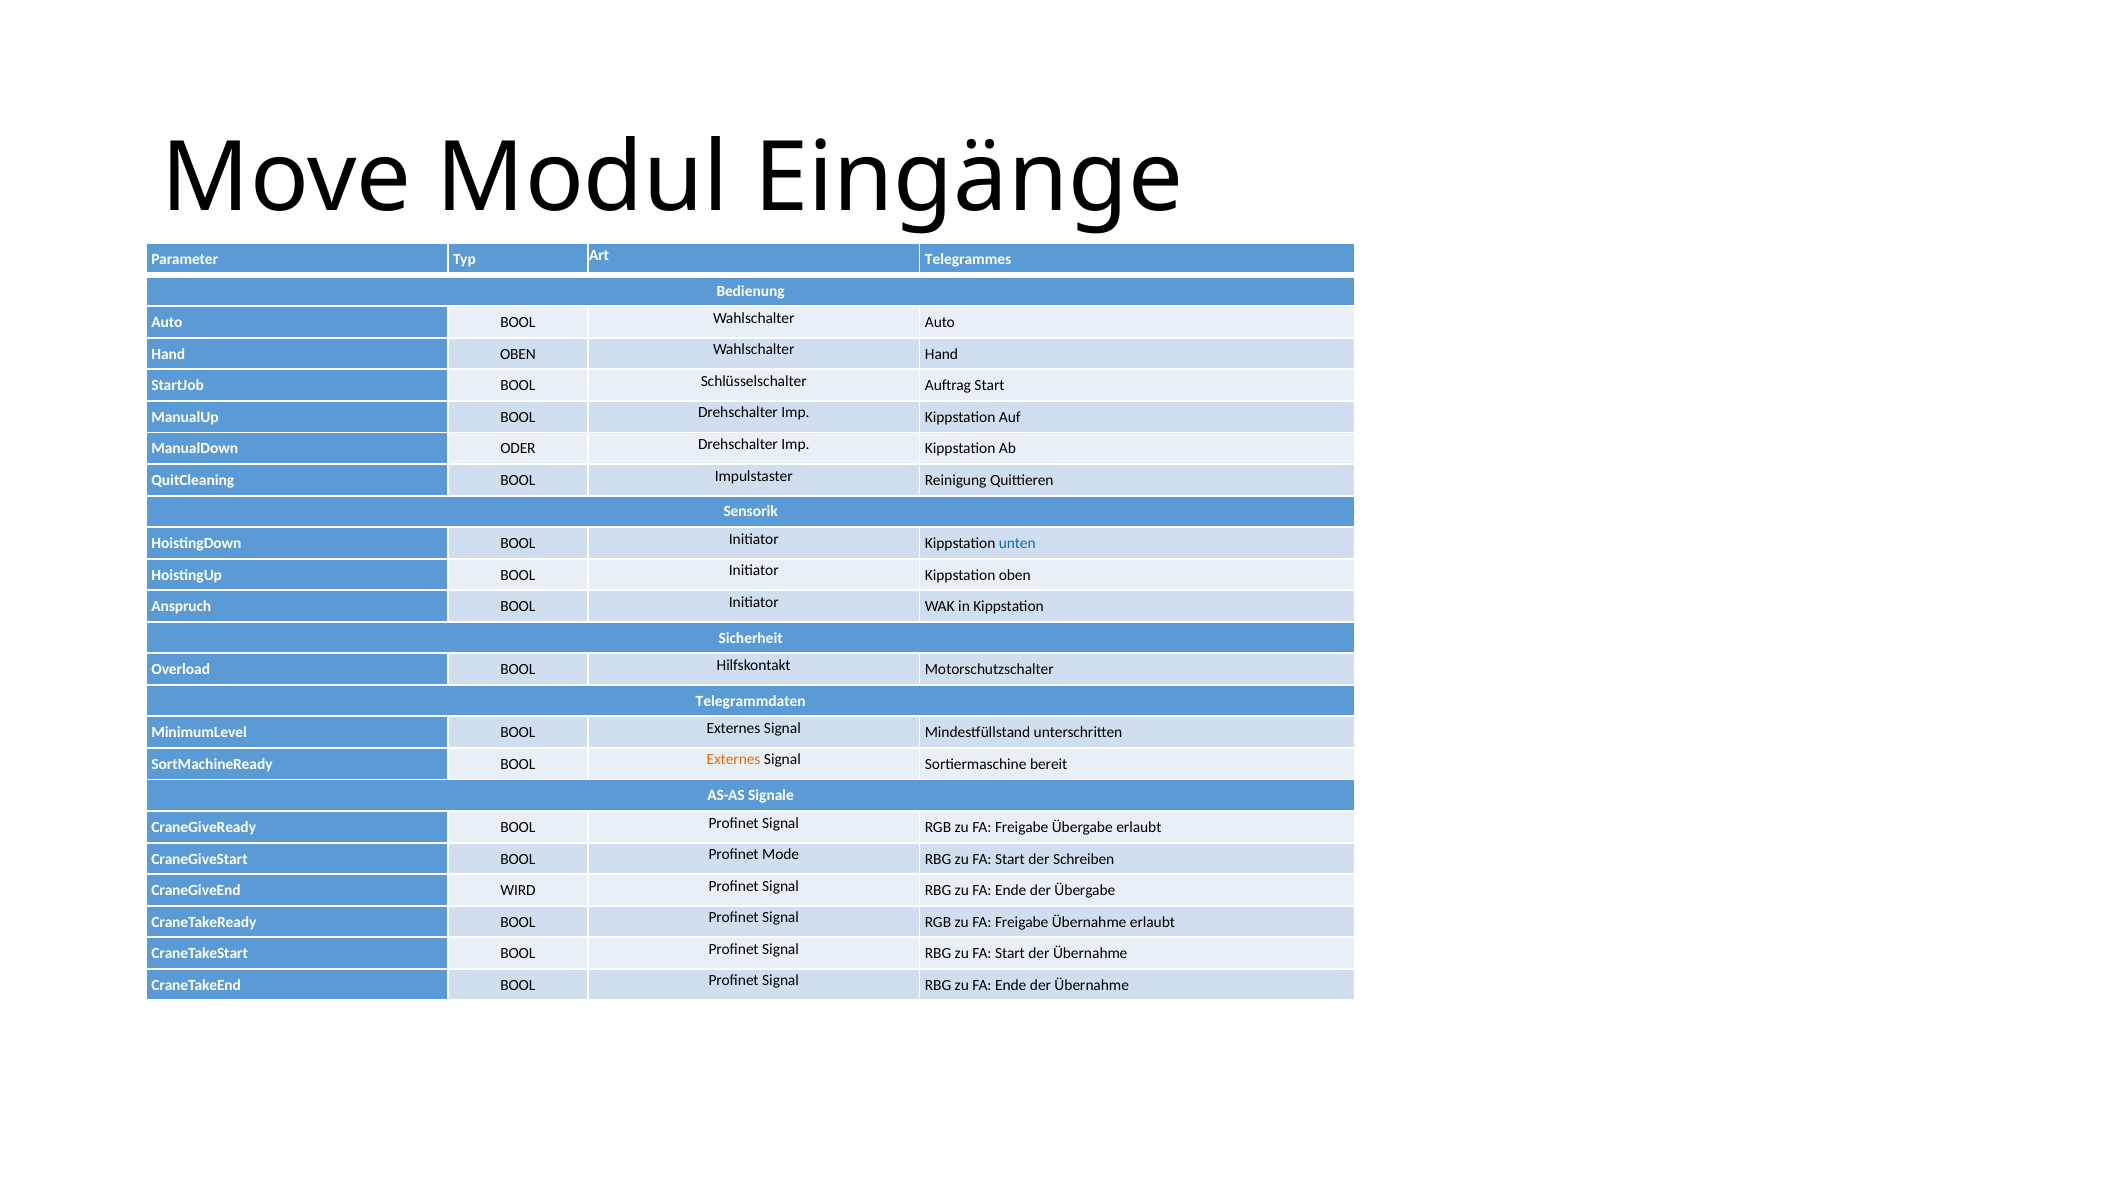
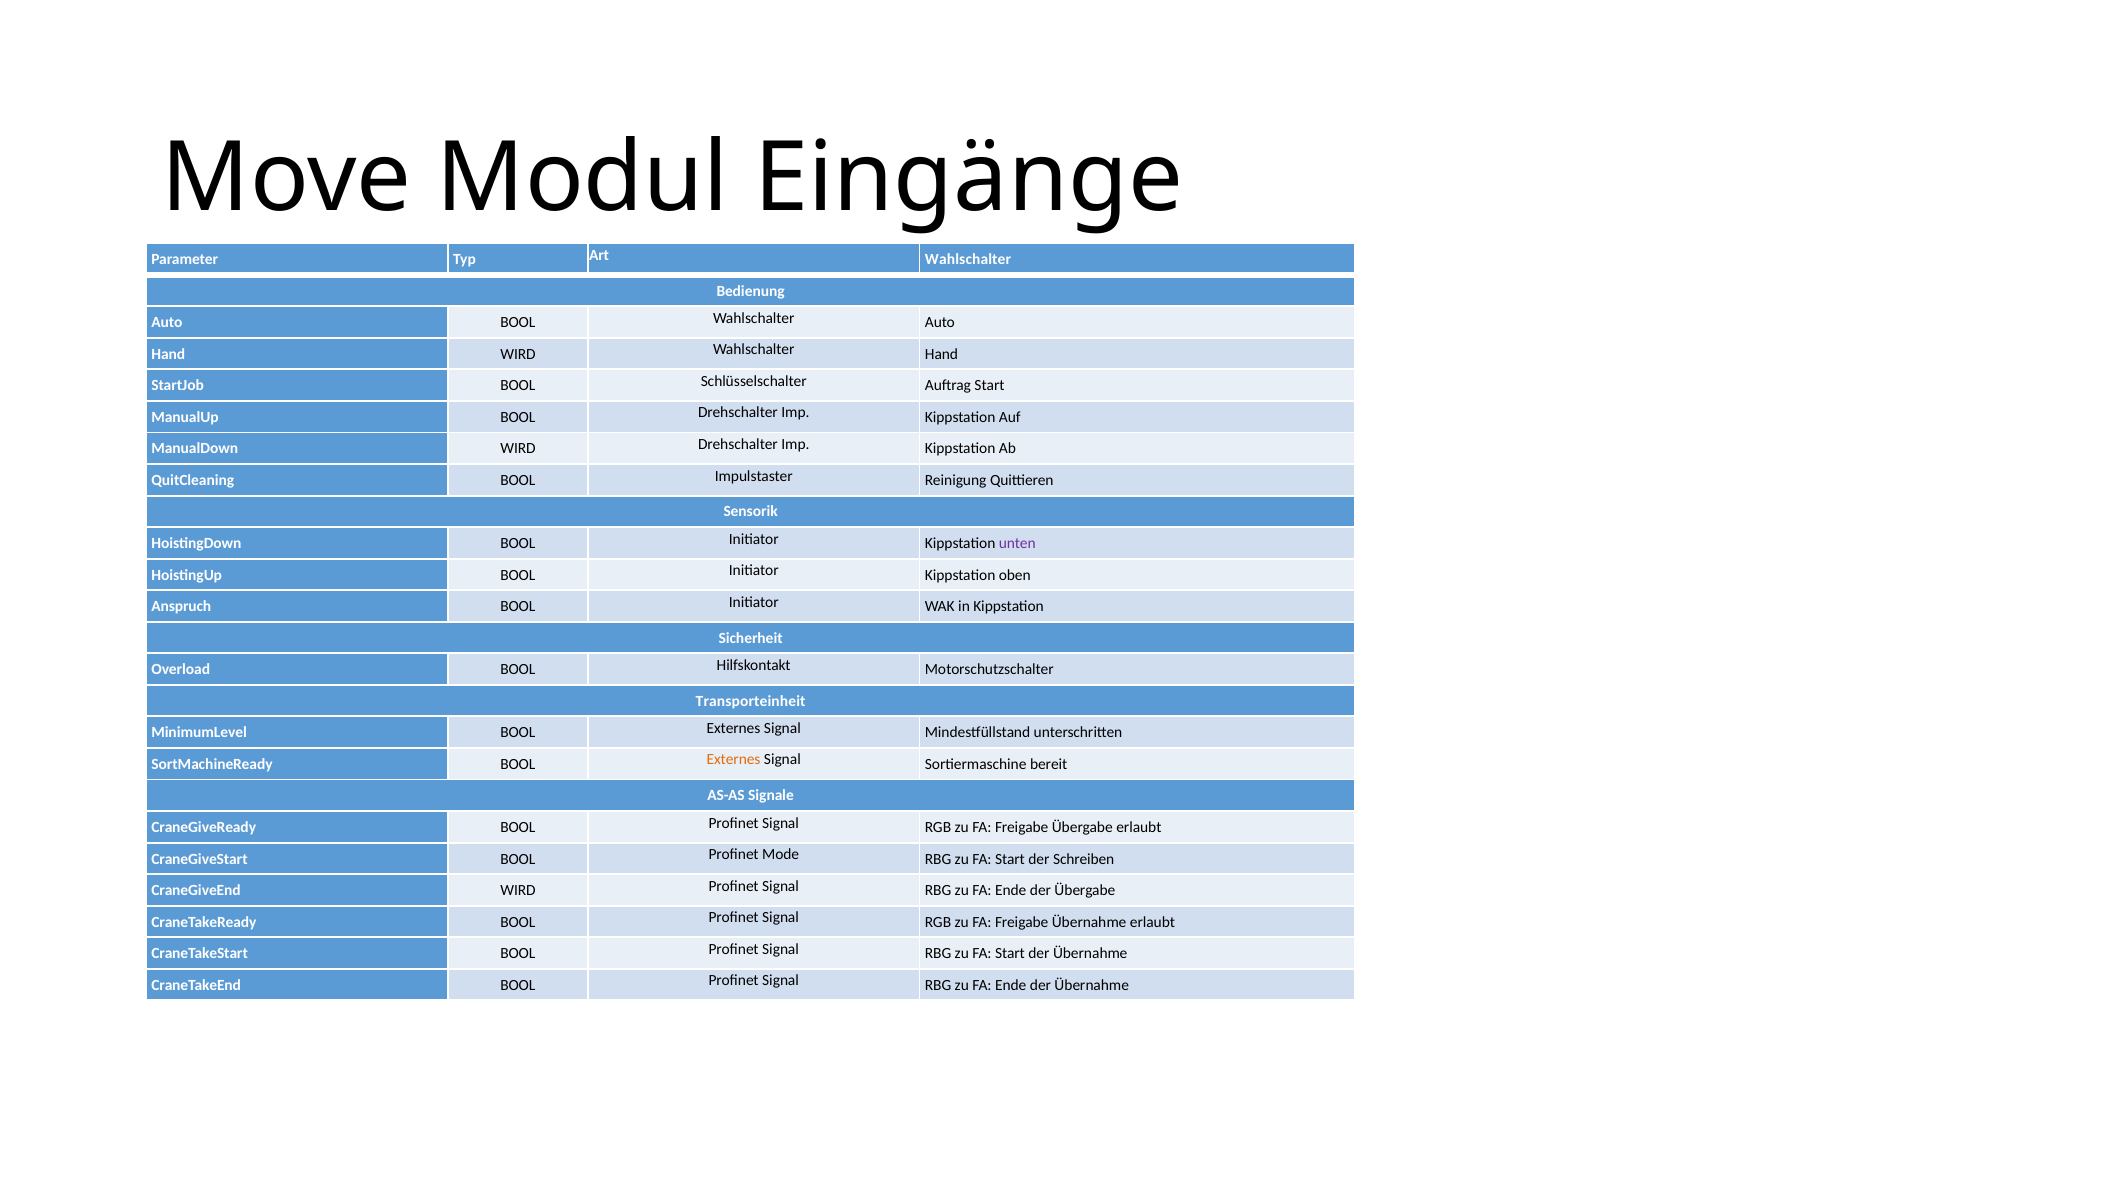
Art Telegrammes: Telegrammes -> Wahlschalter
Hand OBEN: OBEN -> WIRD
ManualDown ODER: ODER -> WIRD
unten colour: blue -> purple
Telegrammdaten: Telegrammdaten -> Transporteinheit
